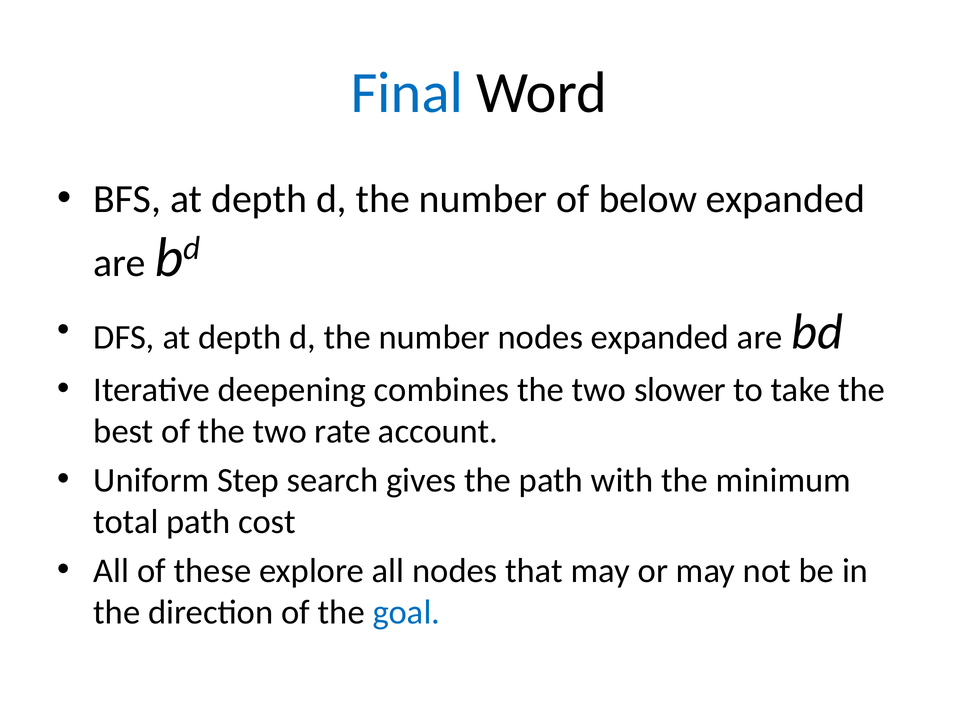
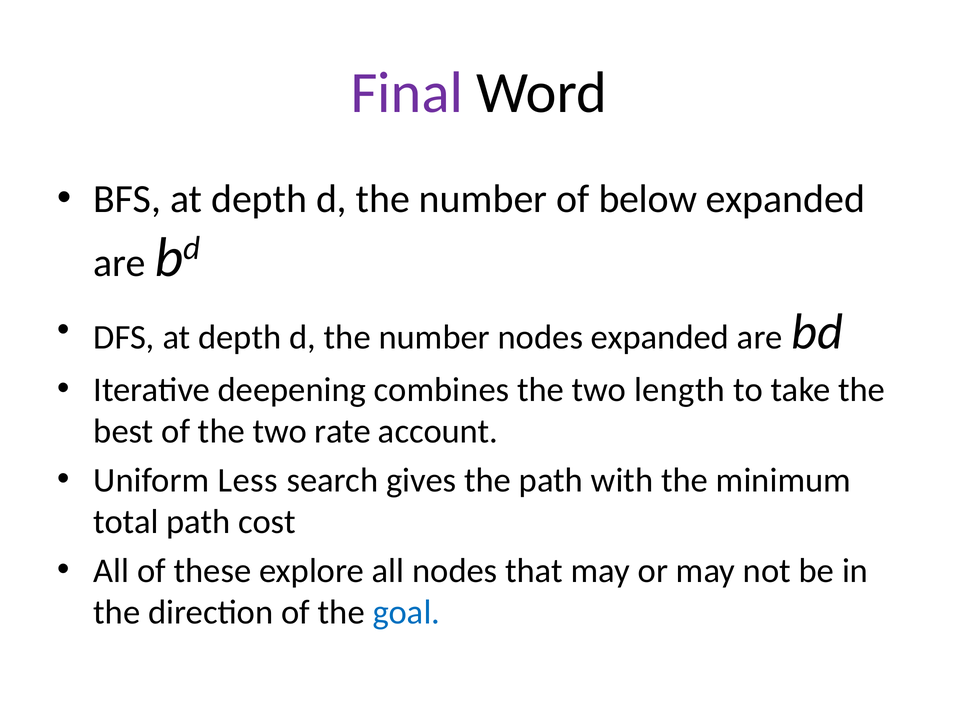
Final colour: blue -> purple
slower: slower -> length
Step: Step -> Less
